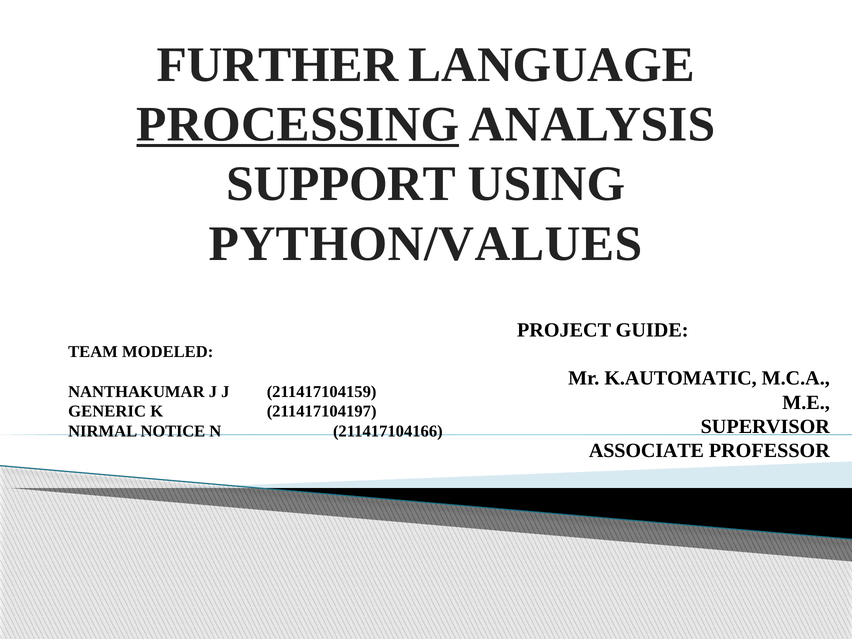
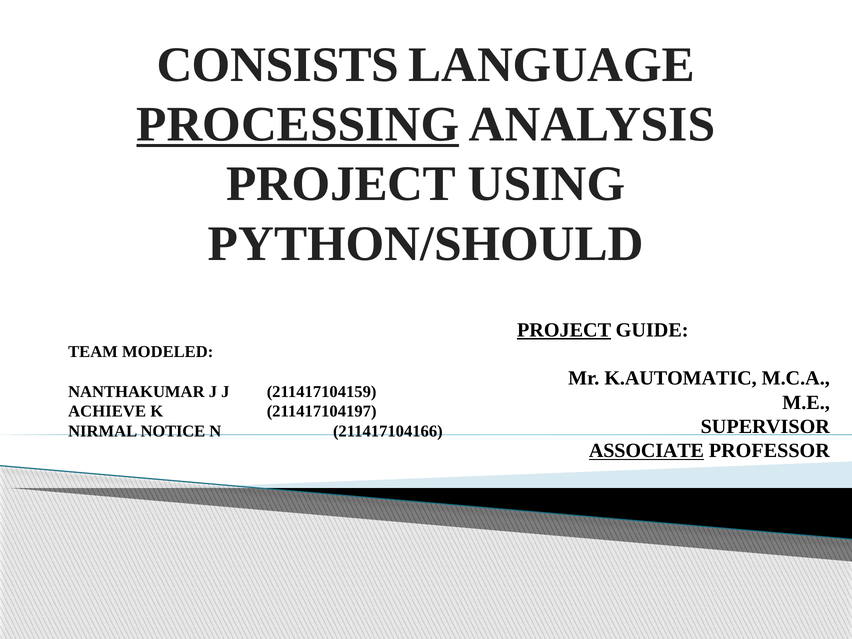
FURTHER: FURTHER -> CONSISTS
SUPPORT at (341, 184): SUPPORT -> PROJECT
PYTHON/VALUES: PYTHON/VALUES -> PYTHON/SHOULD
PROJECT at (564, 330) underline: none -> present
GENERIC: GENERIC -> ACHIEVE
ASSOCIATE underline: none -> present
